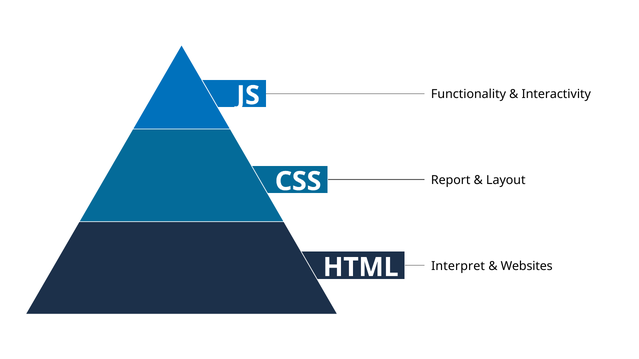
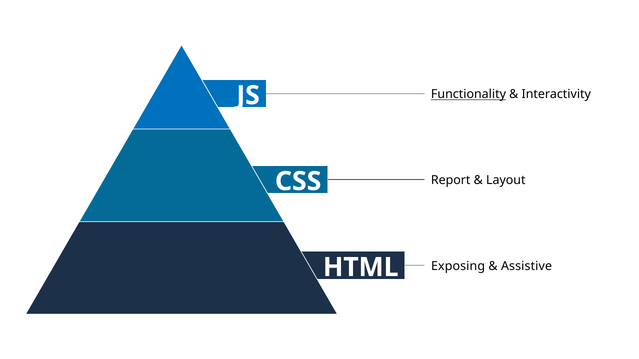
Functionality underline: none -> present
Interpret: Interpret -> Exposing
Websites: Websites -> Assistive
